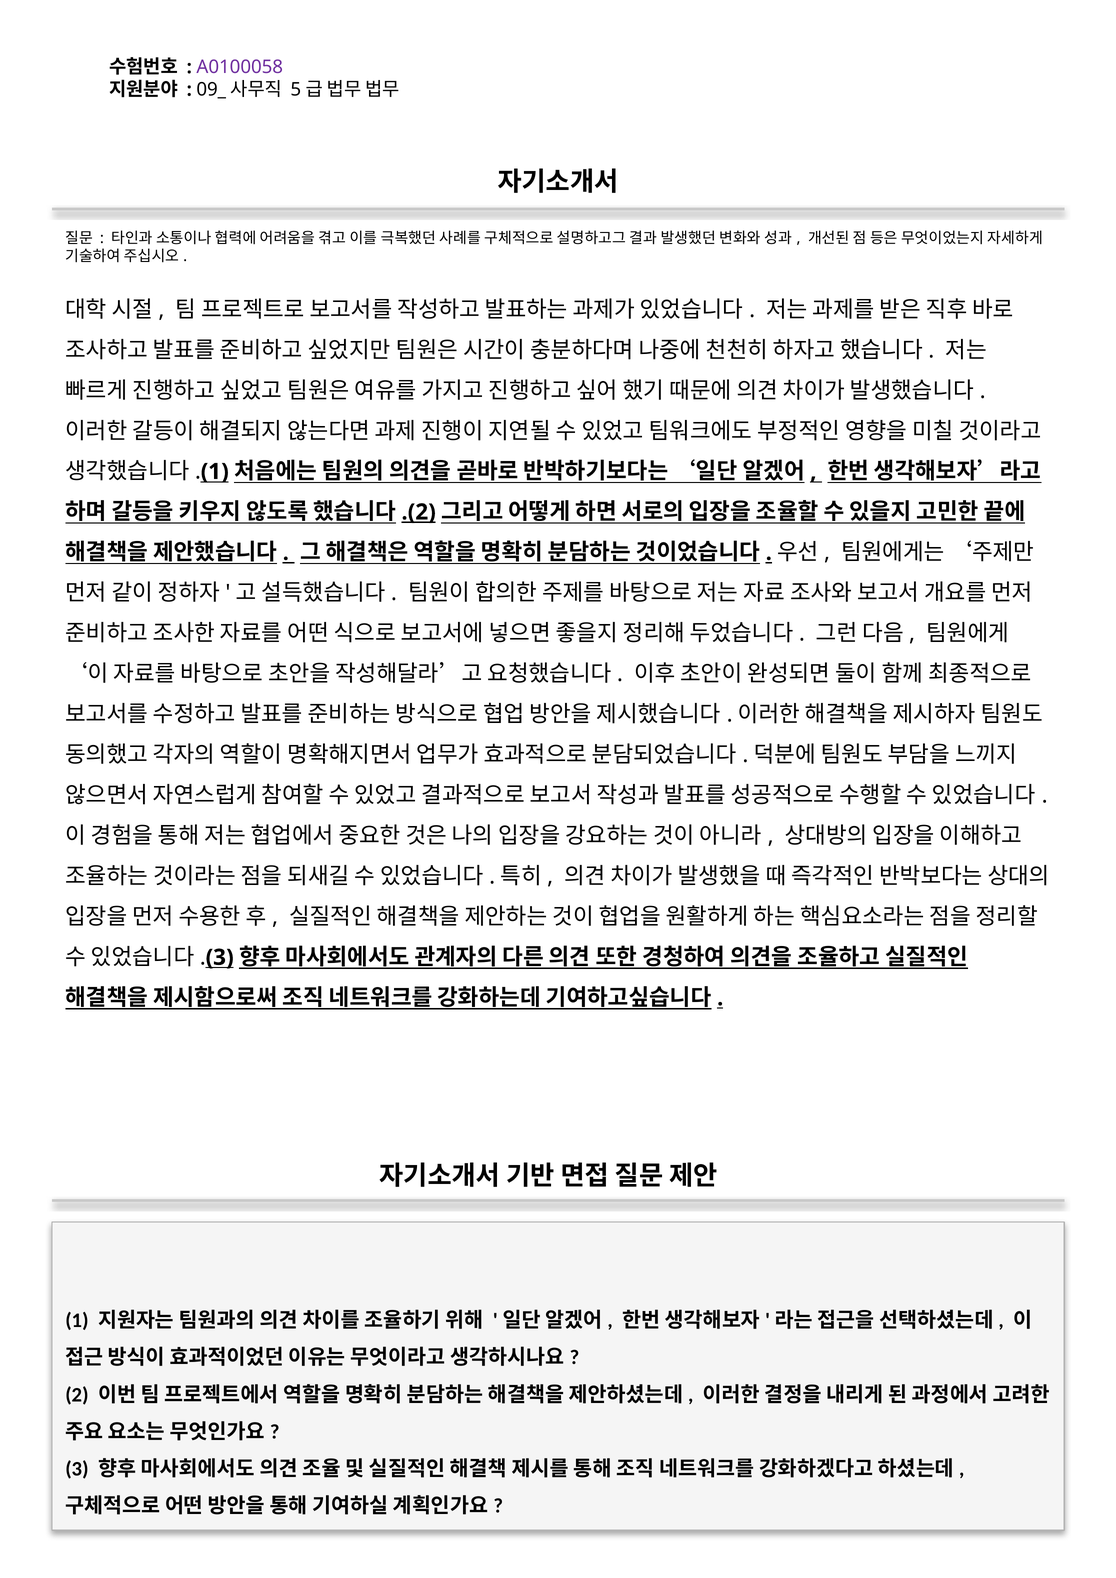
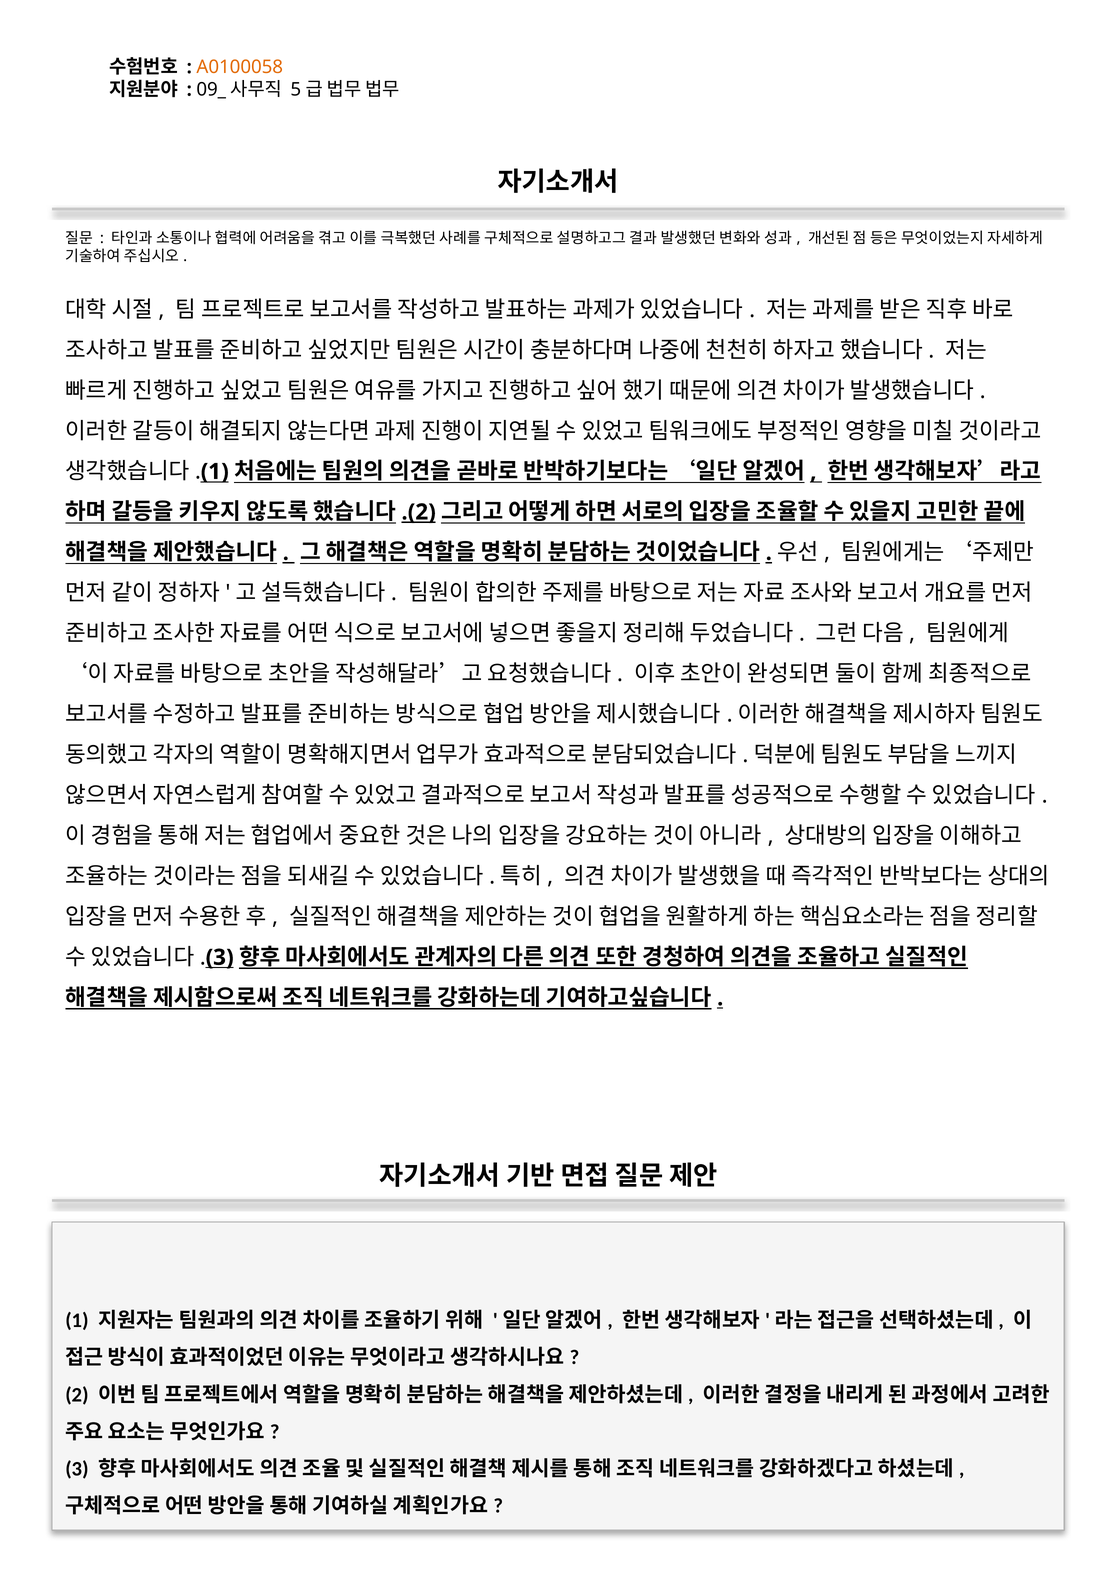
A0100058 colour: purple -> orange
